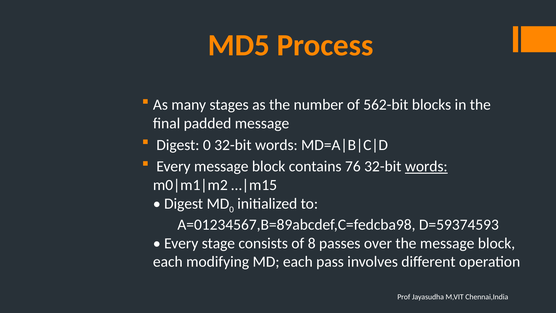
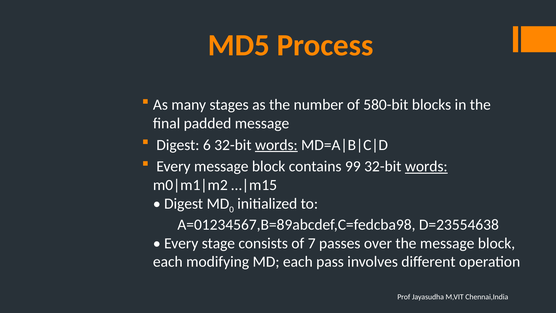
562-bit: 562-bit -> 580-bit
Digest 0: 0 -> 6
words at (276, 145) underline: none -> present
76: 76 -> 99
D=59374593: D=59374593 -> D=23554638
8: 8 -> 7
